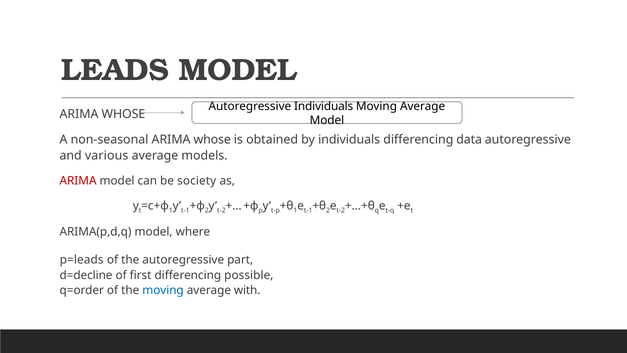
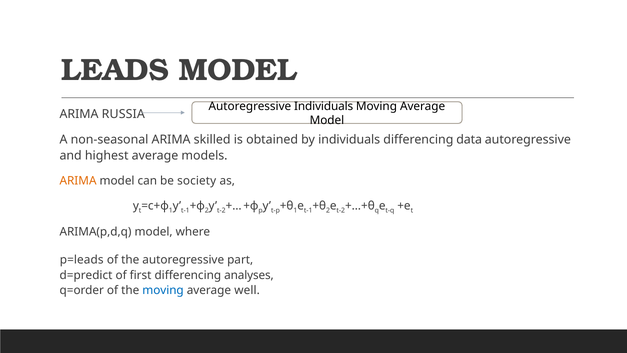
WHOSE at (123, 114): WHOSE -> RUSSIA
non-seasonal ARIMA whose: whose -> skilled
various: various -> highest
ARIMA at (78, 181) colour: red -> orange
d=decline: d=decline -> d=predict
possible: possible -> analyses
with: with -> well
